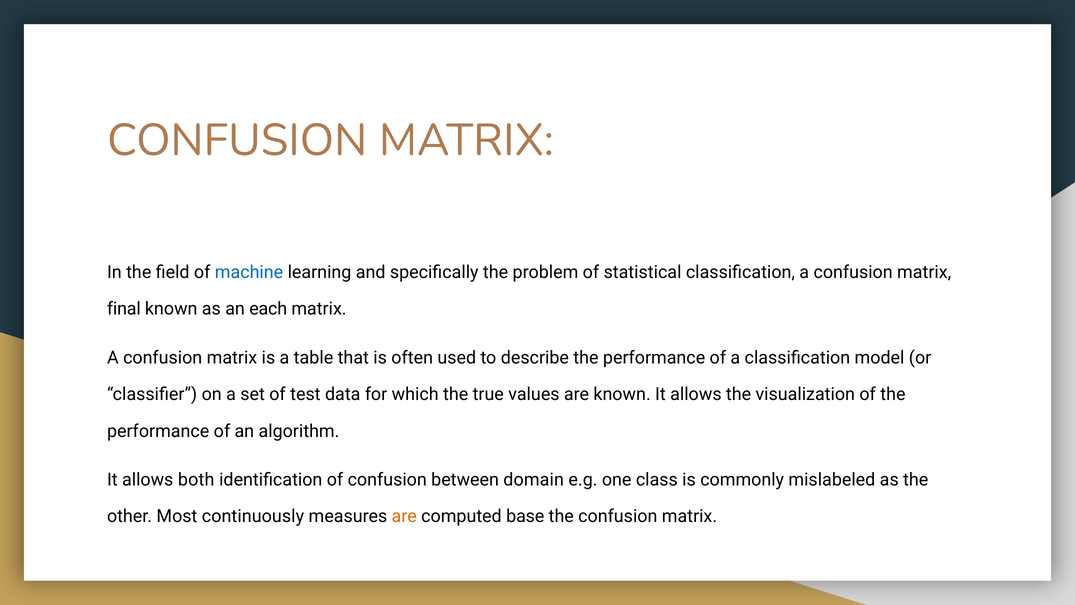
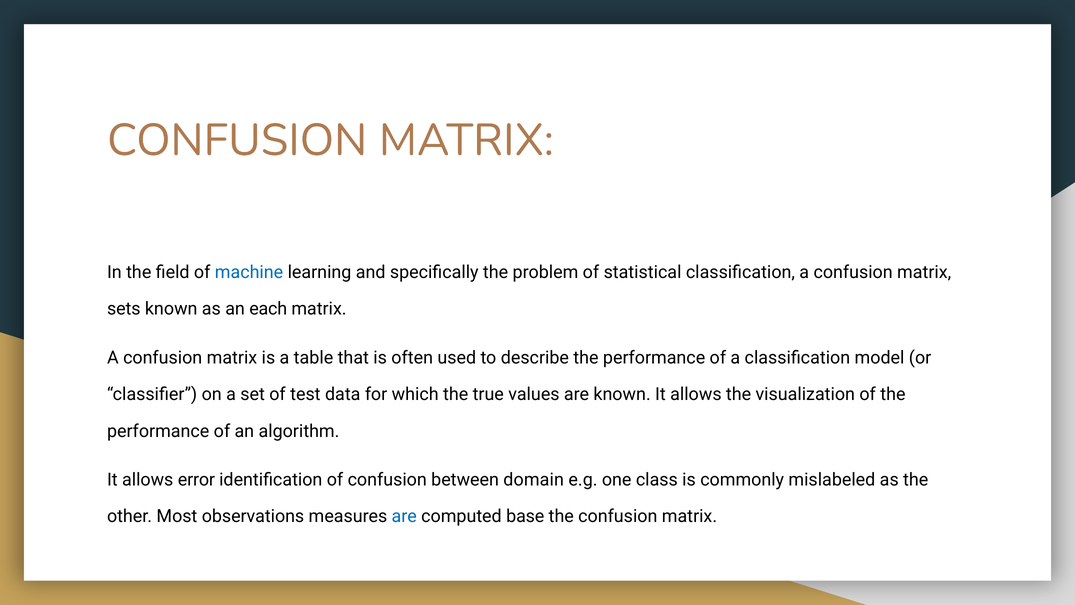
final: final -> sets
both: both -> error
continuously: continuously -> observations
are at (404, 516) colour: orange -> blue
